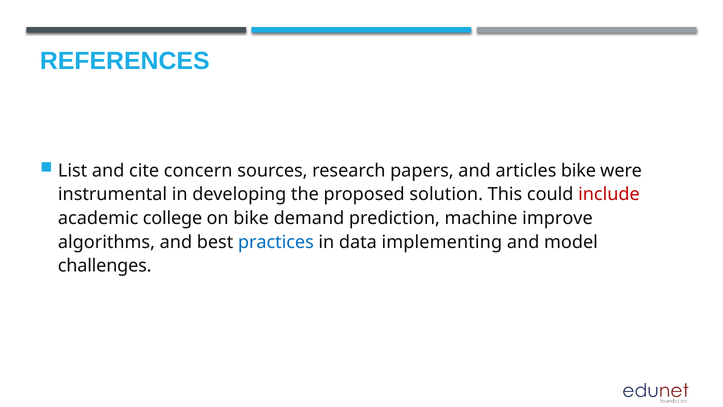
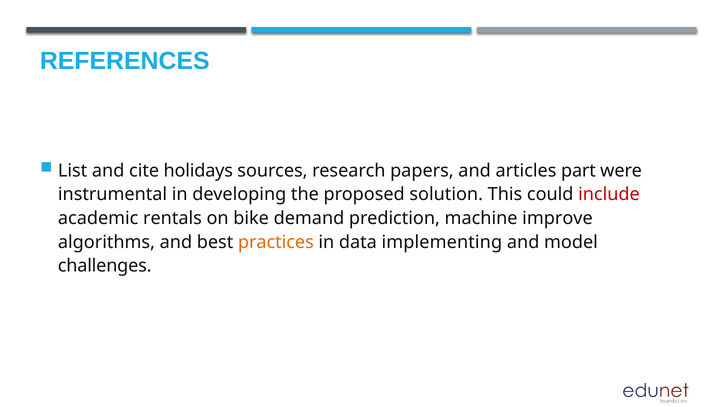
concern: concern -> holidays
articles bike: bike -> part
college: college -> rentals
practices colour: blue -> orange
